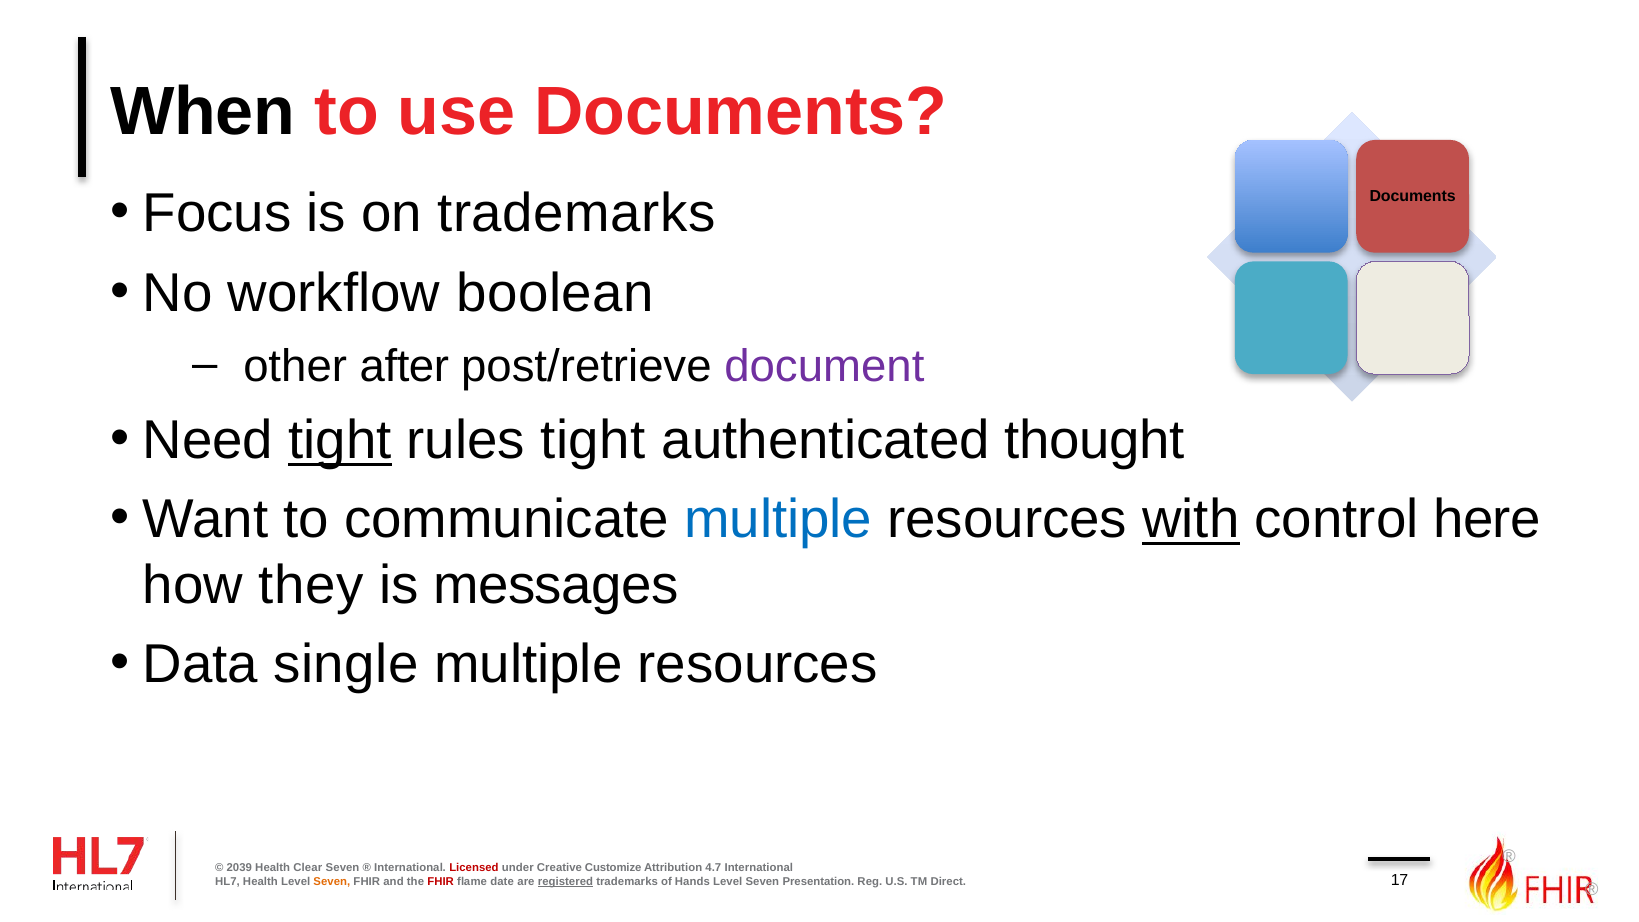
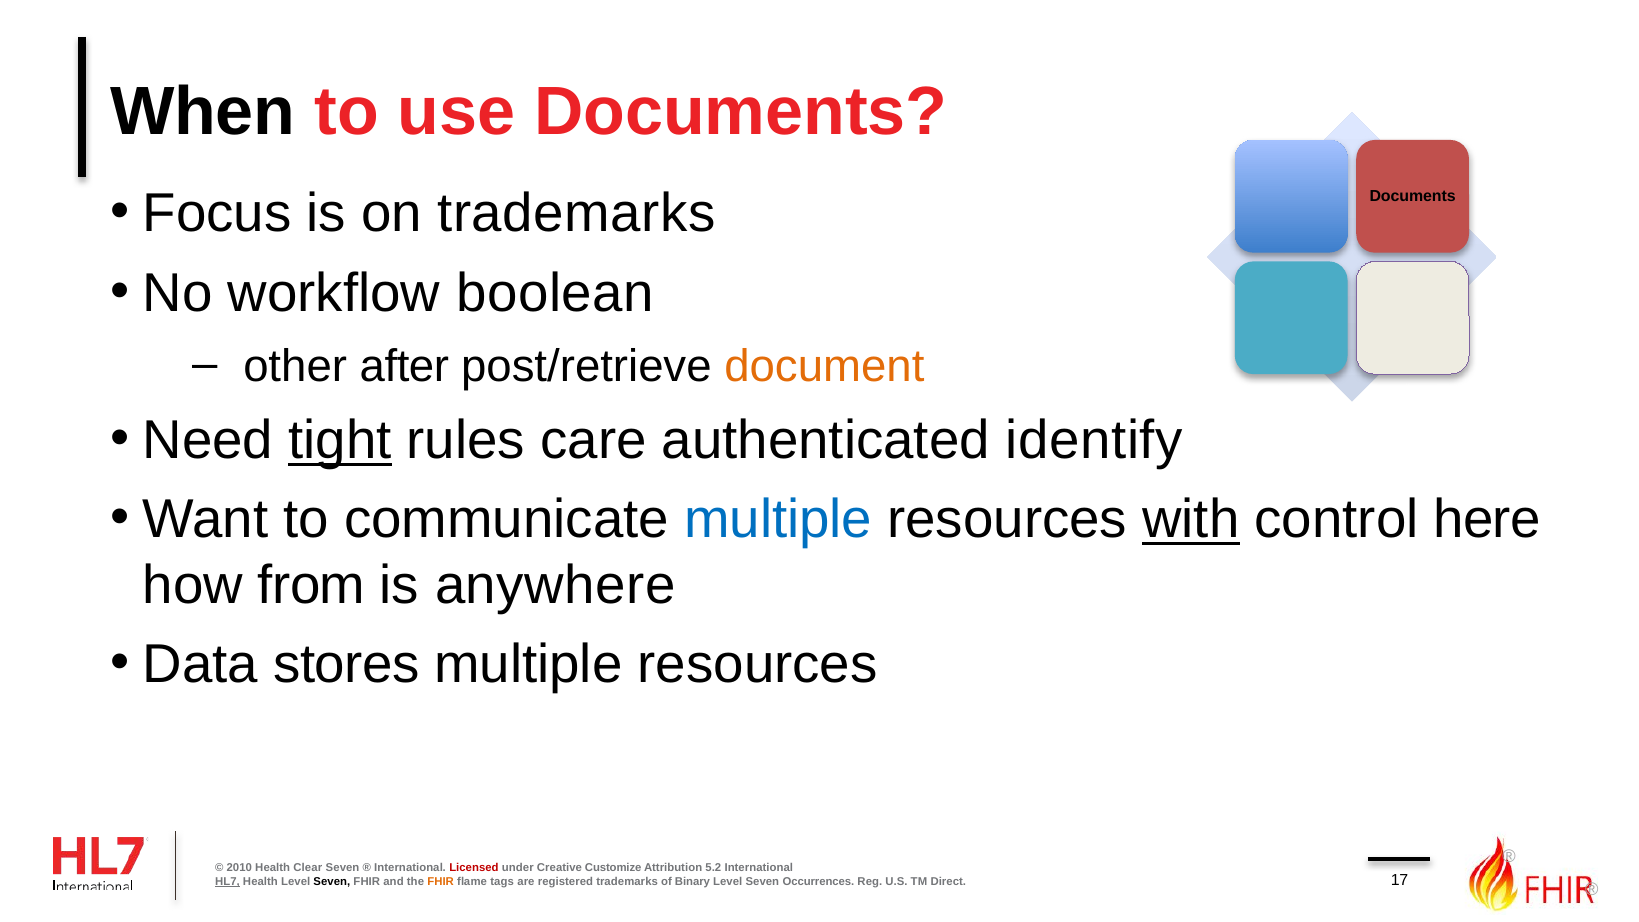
document colour: purple -> orange
rules tight: tight -> care
thought: thought -> identify
they: they -> from
messages: messages -> anywhere
single: single -> stores
2039: 2039 -> 2010
4.7: 4.7 -> 5.2
HL7 underline: none -> present
Seven at (332, 881) colour: orange -> black
FHIR at (441, 881) colour: red -> orange
date: date -> tags
registered underline: present -> none
Hands: Hands -> Binary
Presentation: Presentation -> Occurrences
